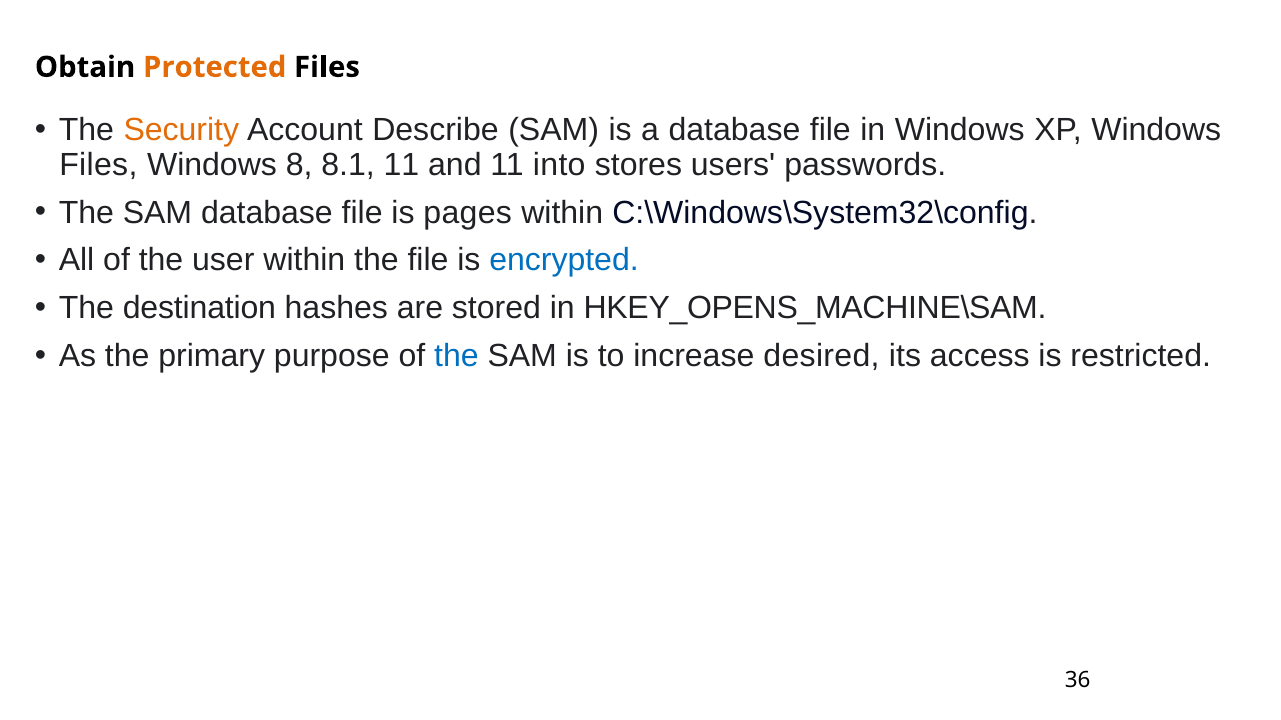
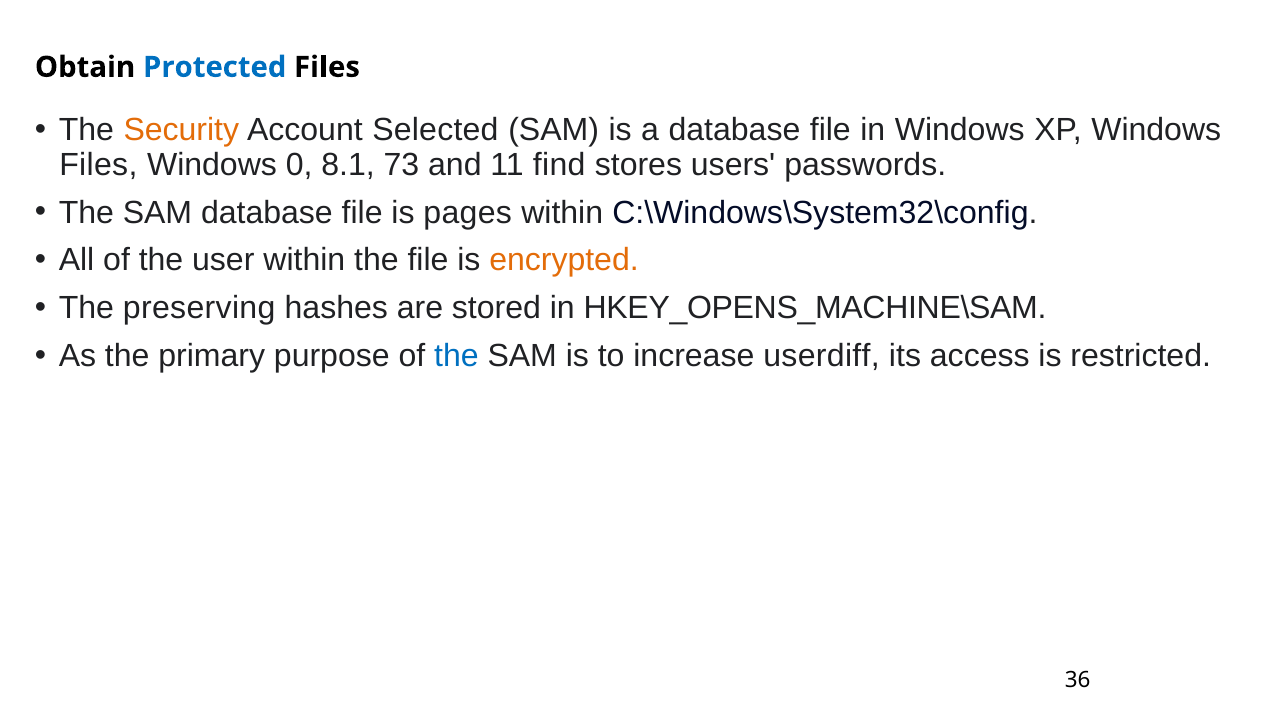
Protected colour: orange -> blue
Describe: Describe -> Selected
8: 8 -> 0
8.1 11: 11 -> 73
into: into -> find
encrypted colour: blue -> orange
destination: destination -> preserving
desired: desired -> userdiff
